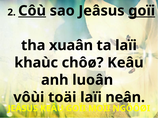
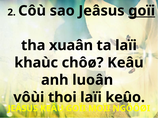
Côù underline: present -> none
toäi: toäi -> thoi
neân: neân -> keûo
